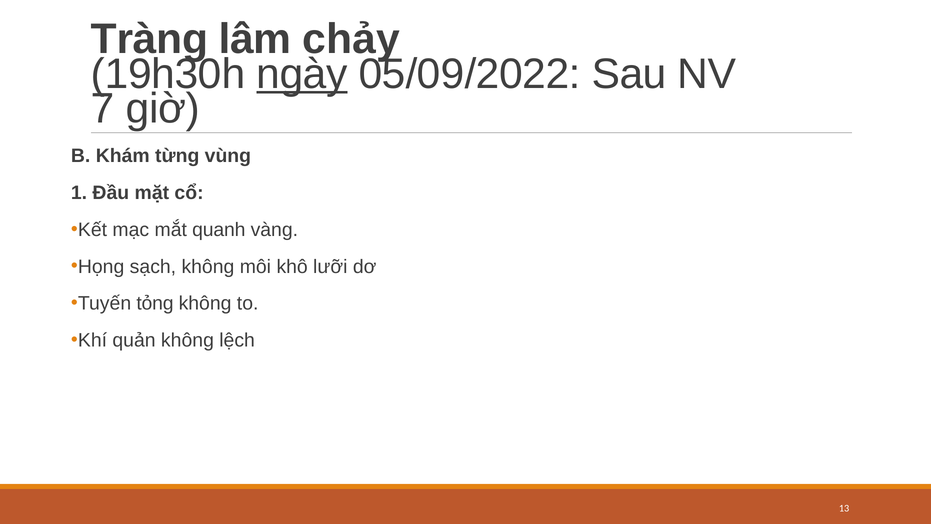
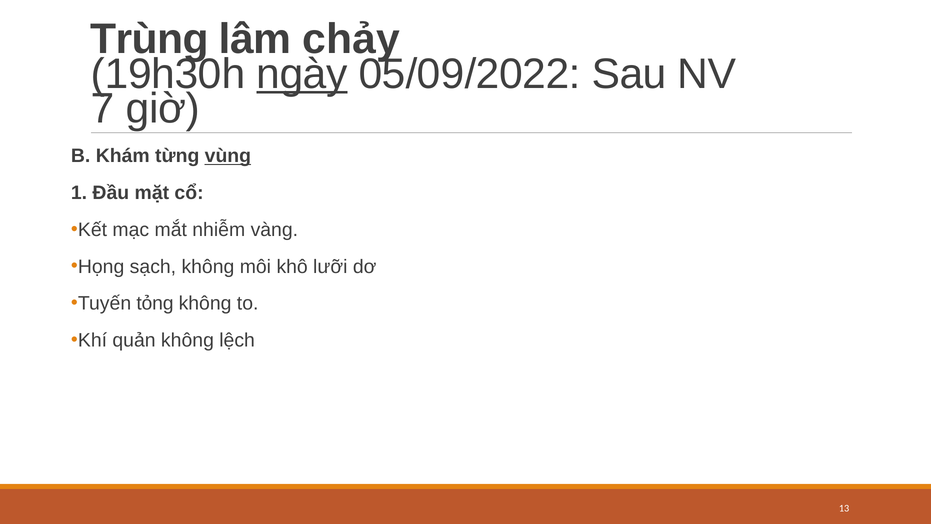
Tràng: Tràng -> Trùng
vùng underline: none -> present
quanh: quanh -> nhiễm
